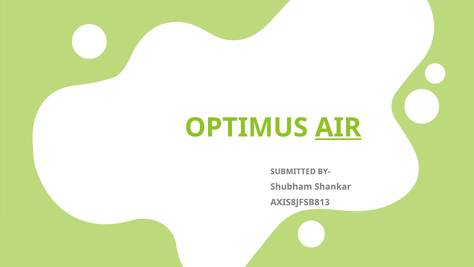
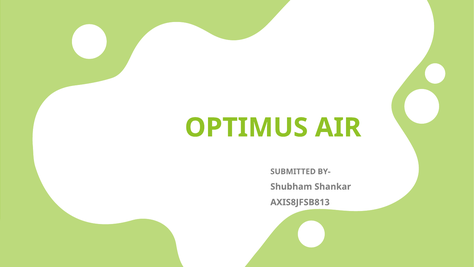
AIR underline: present -> none
